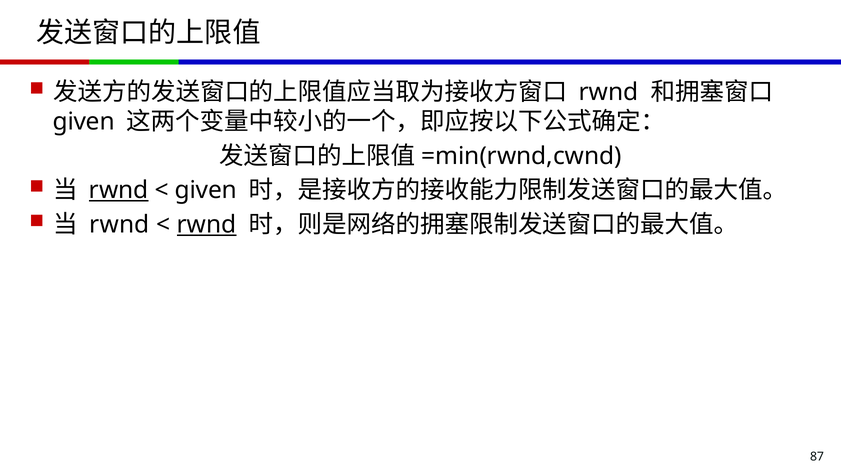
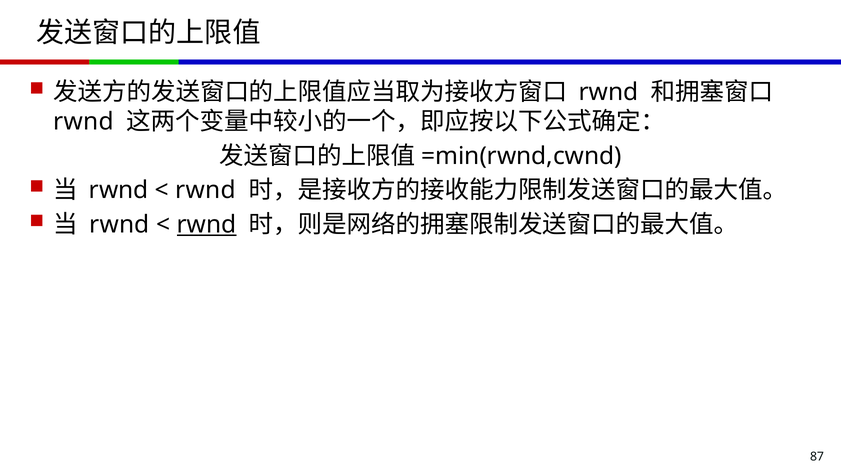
given at (84, 122): given -> rwnd
rwnd at (119, 190) underline: present -> none
given at (206, 190): given -> rwnd
